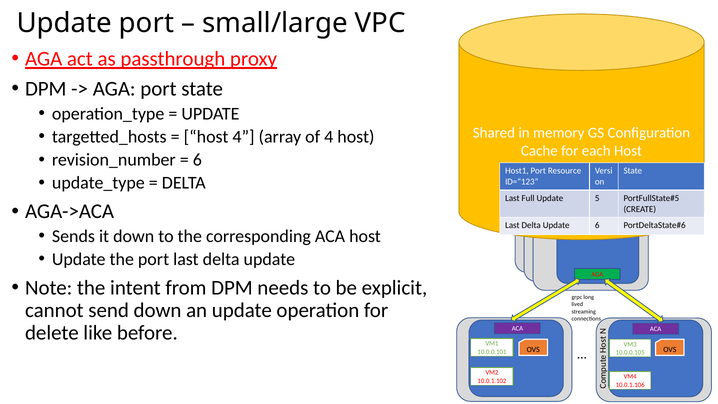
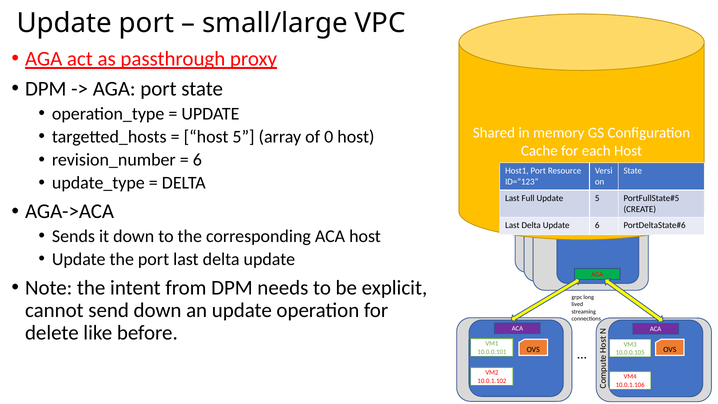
host 4: 4 -> 5
of 4: 4 -> 0
